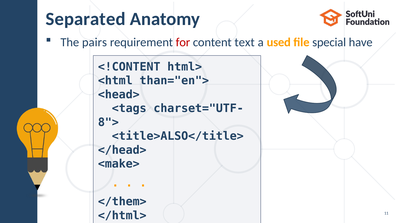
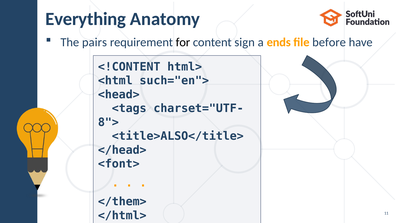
Separated: Separated -> Everything
for colour: red -> black
text: text -> sign
used: used -> ends
special: special -> before
than="en">: than="en"> -> such="en">
<make>: <make> -> <font>
